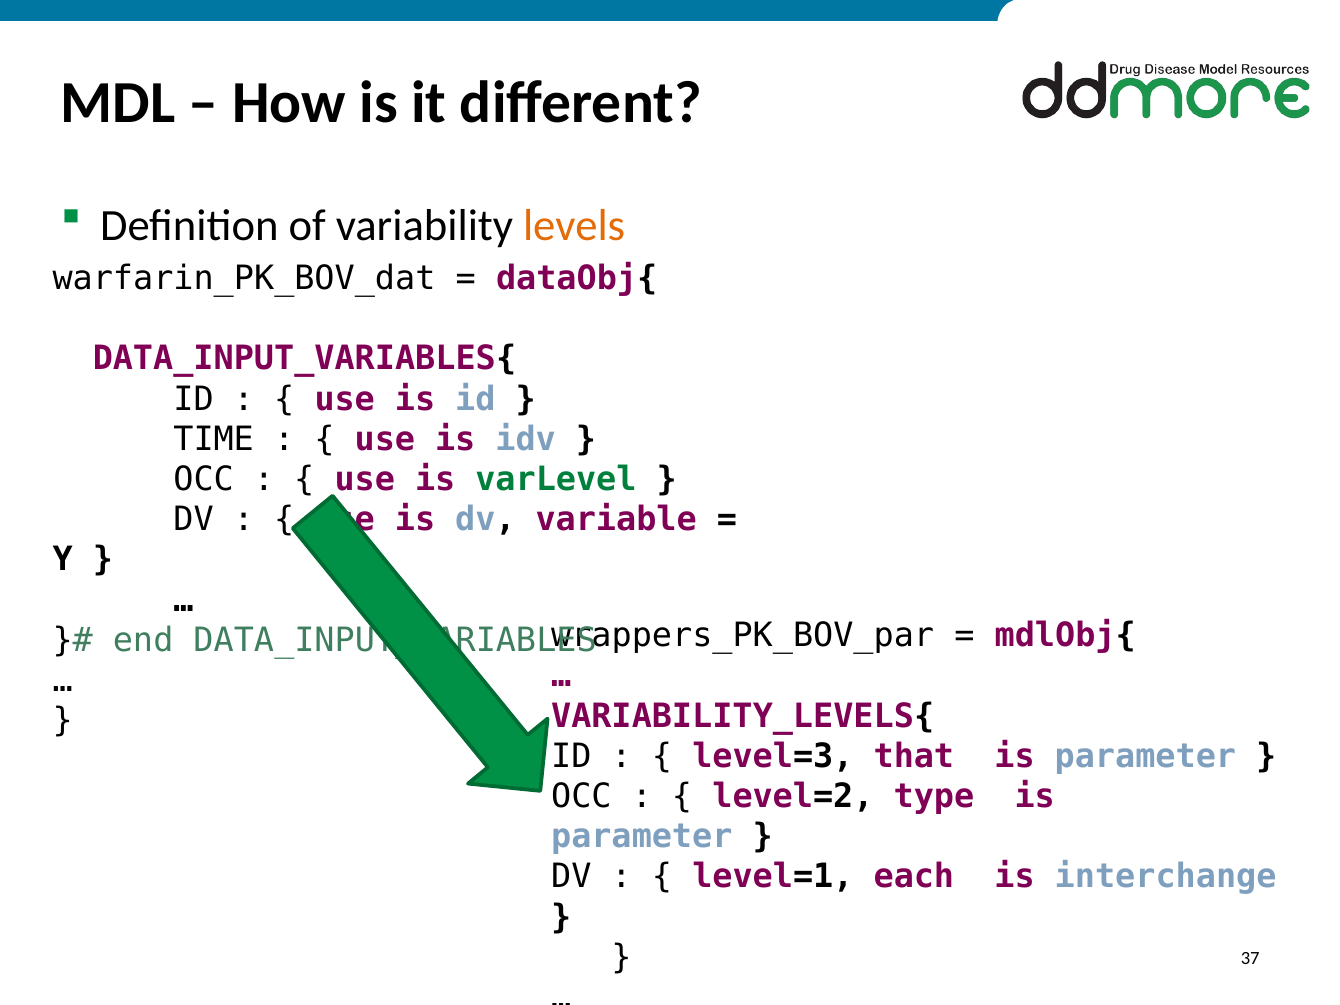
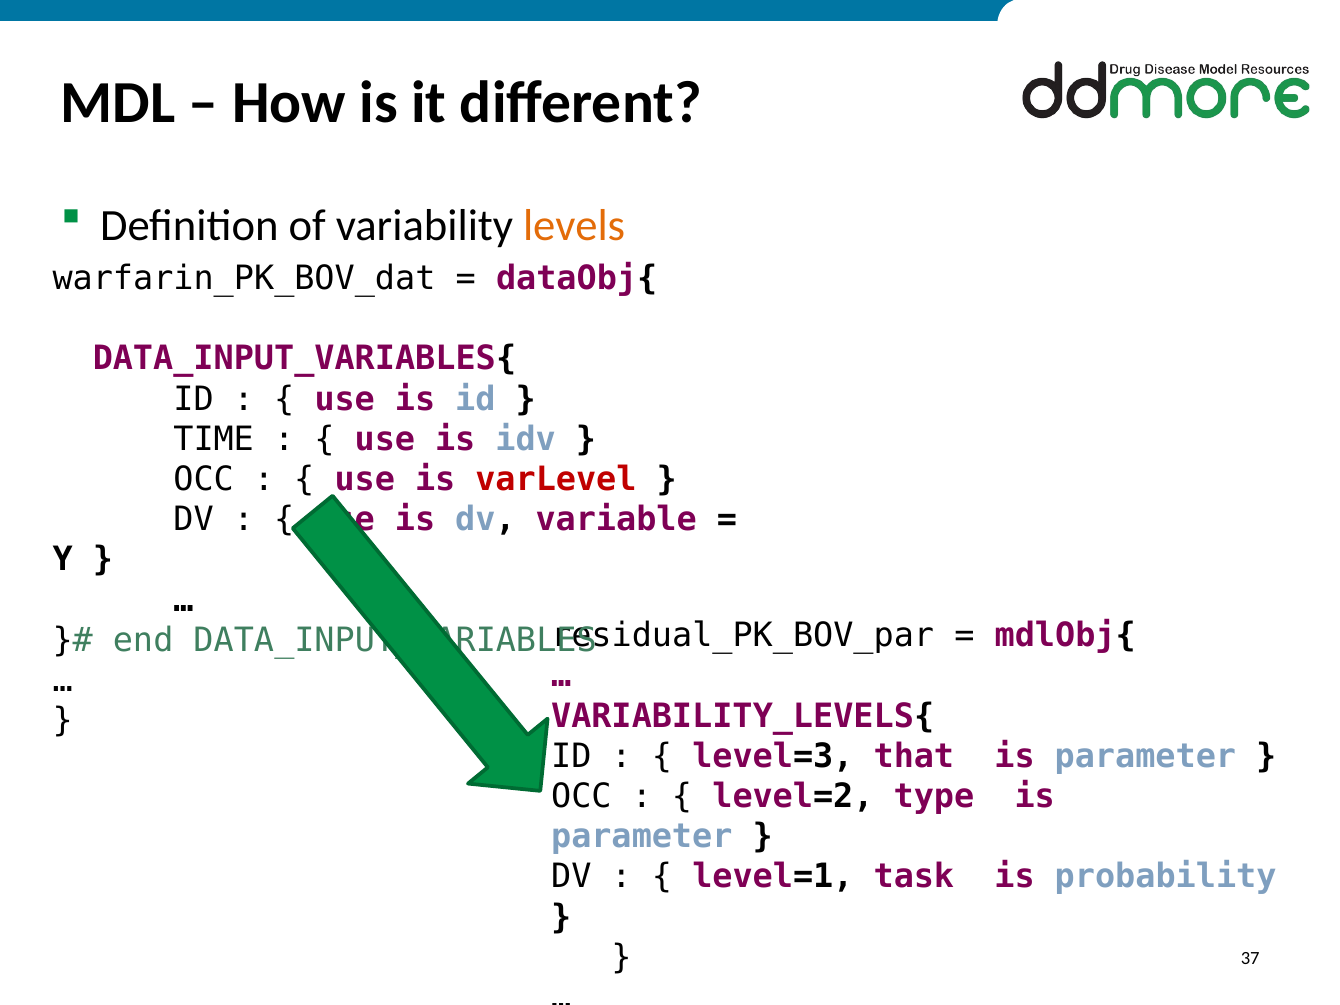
varLevel colour: green -> red
wrappers_PK_BOV_par: wrappers_PK_BOV_par -> residual_PK_BOV_par
each: each -> task
interchange: interchange -> probability
